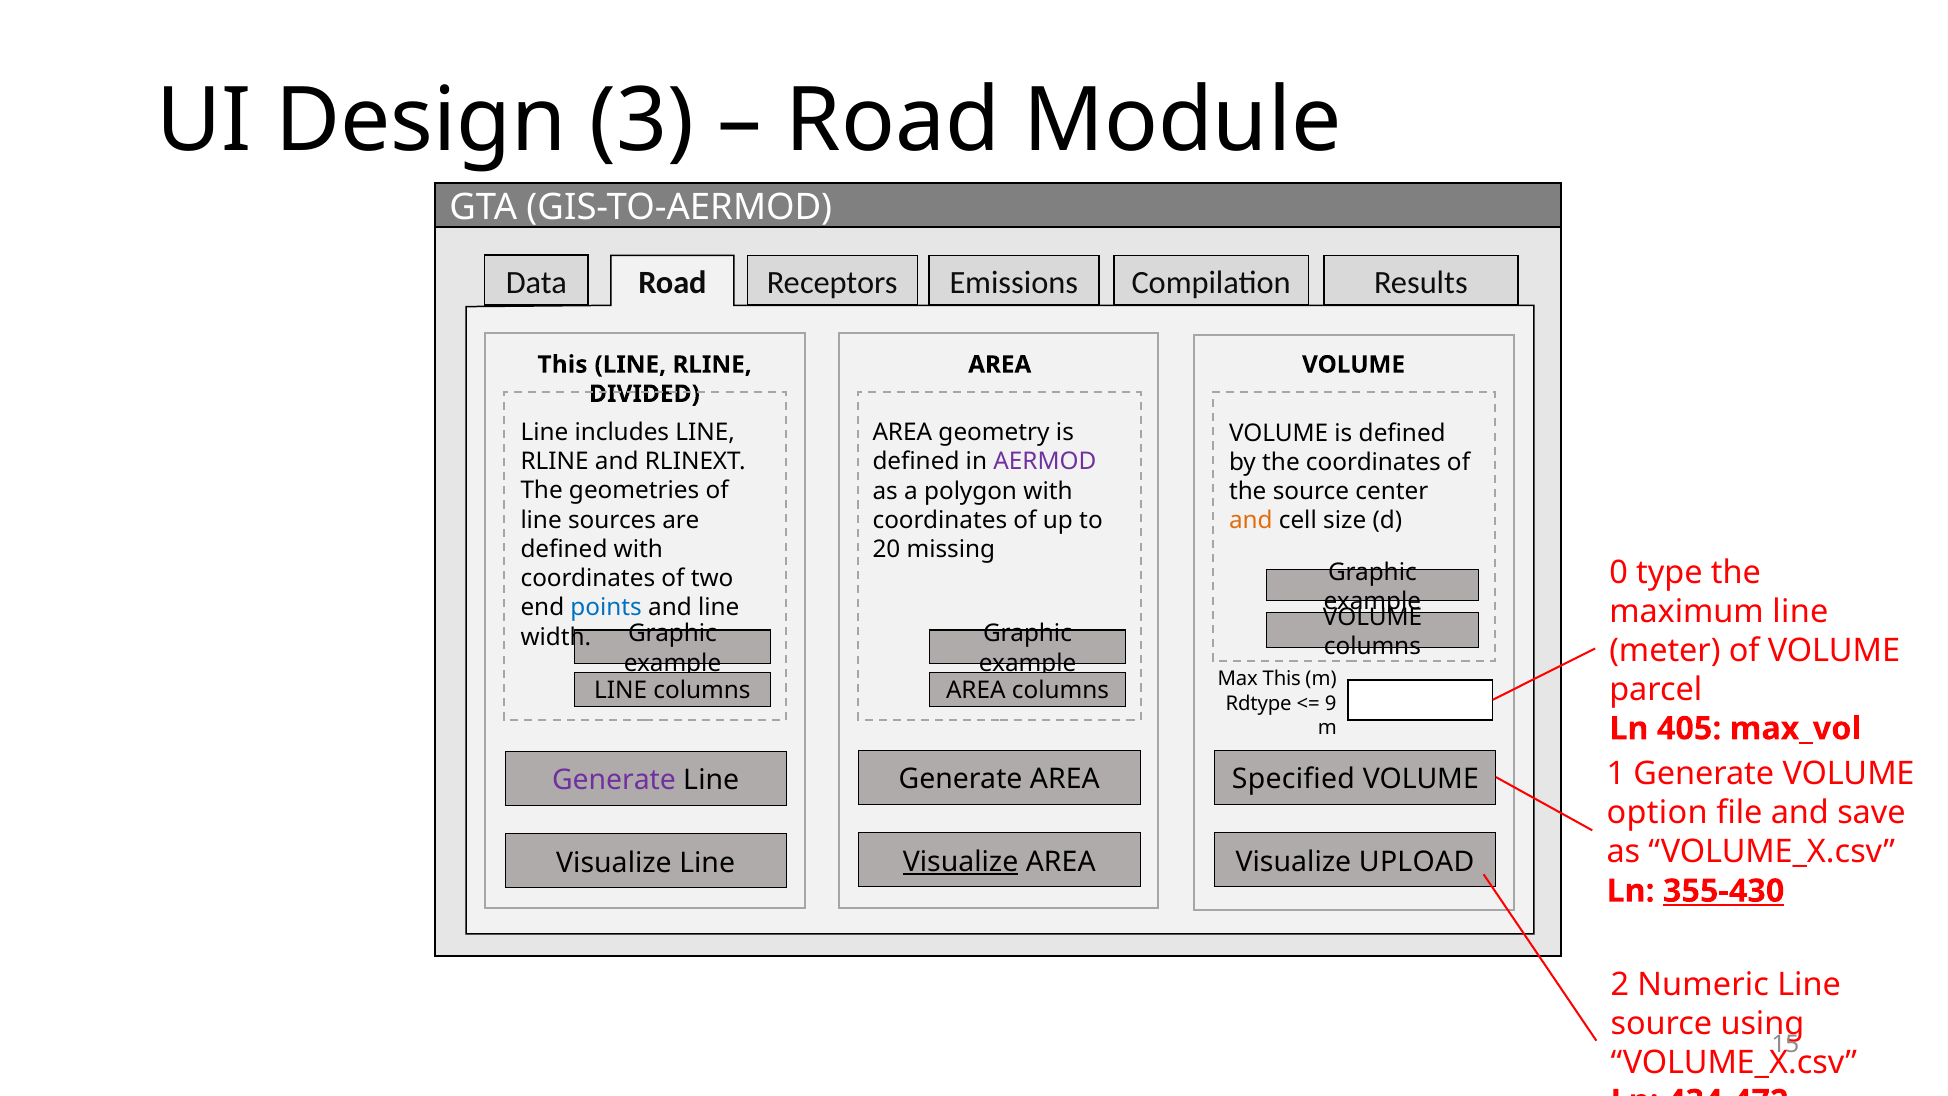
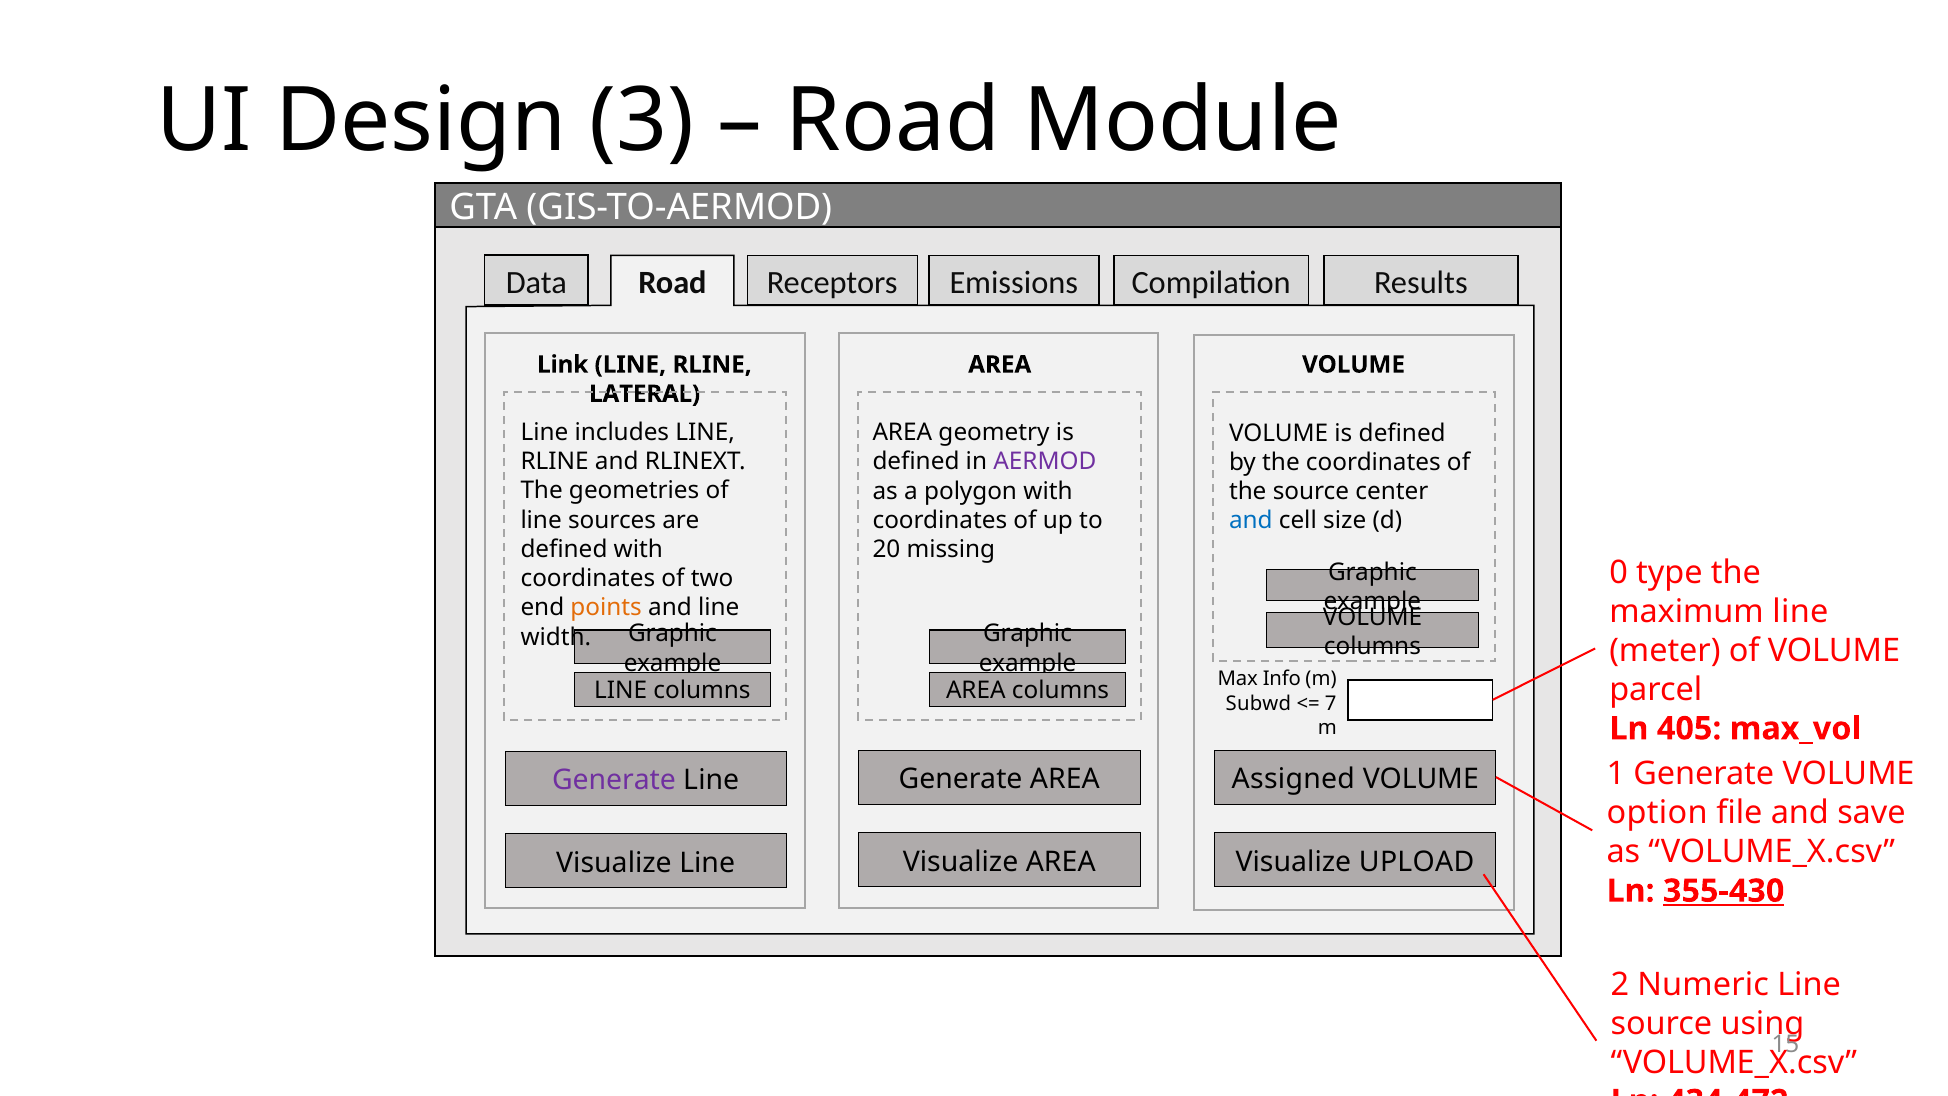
This at (562, 365): This -> Link
DIVIDED: DIVIDED -> LATERAL
and at (1251, 521) colour: orange -> blue
points colour: blue -> orange
Max This: This -> Info
Rdtype: Rdtype -> Subwd
9: 9 -> 7
Specified: Specified -> Assigned
Visualize at (961, 861) underline: present -> none
